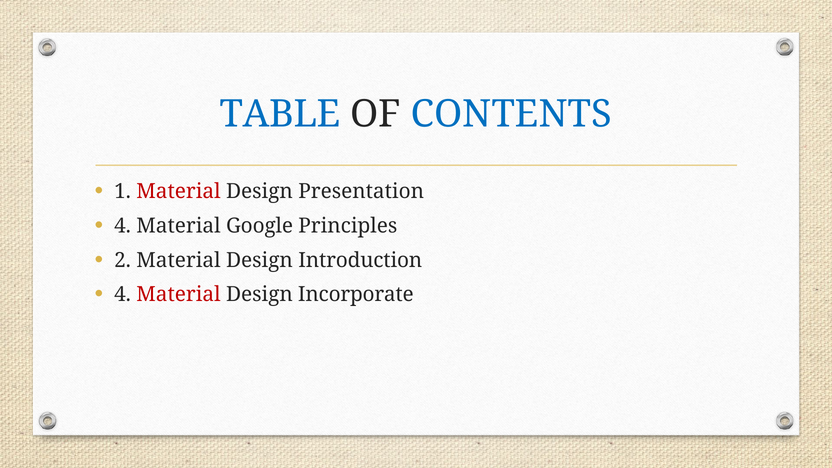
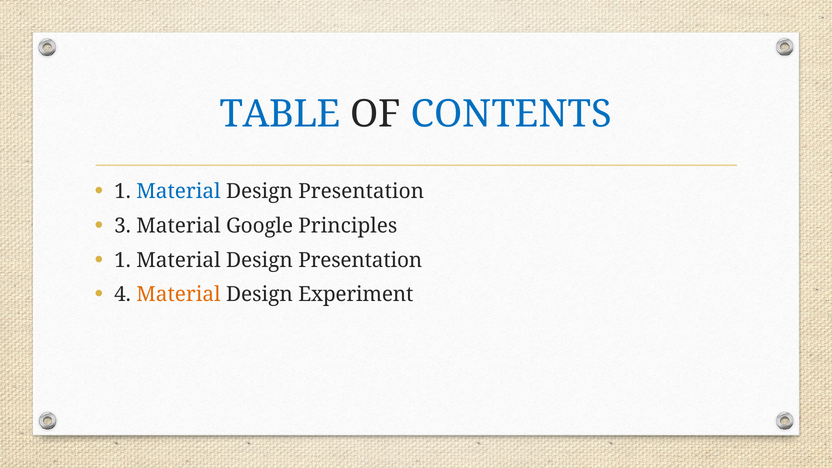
Material at (178, 192) colour: red -> blue
4 at (123, 226): 4 -> 3
2 at (123, 260): 2 -> 1
Introduction at (360, 260): Introduction -> Presentation
Material at (178, 295) colour: red -> orange
Incorporate: Incorporate -> Experiment
